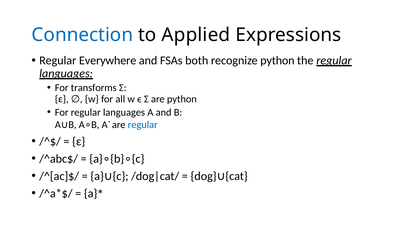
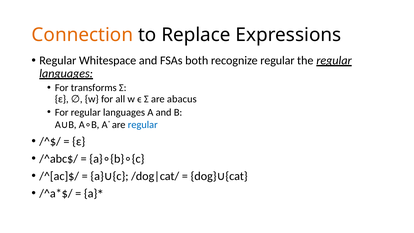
Connection colour: blue -> orange
Applied: Applied -> Replace
Everywhere: Everywhere -> Whitespace
recognize python: python -> regular
are python: python -> abacus
